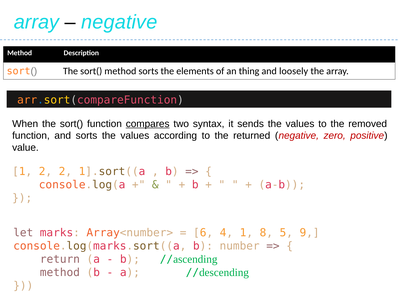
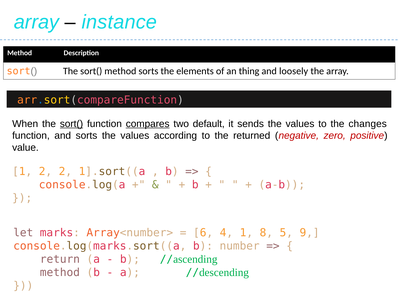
negative at (119, 22): negative -> instance
sort( at (71, 124) underline: none -> present
syntax: syntax -> default
removed: removed -> changes
